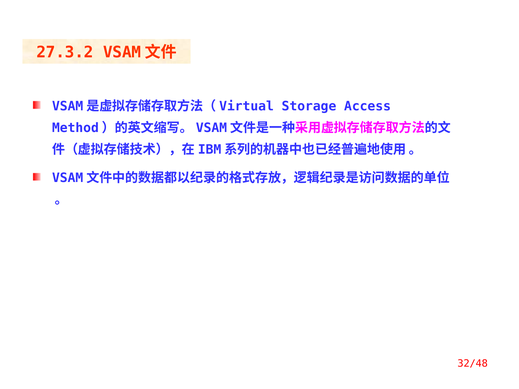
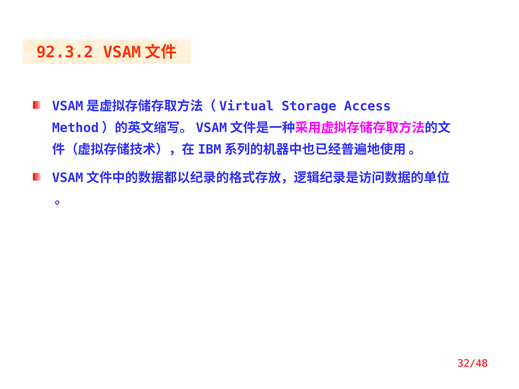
27.3.2: 27.3.2 -> 92.3.2
